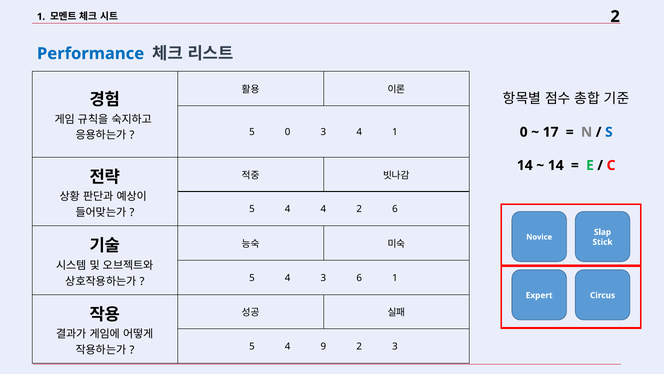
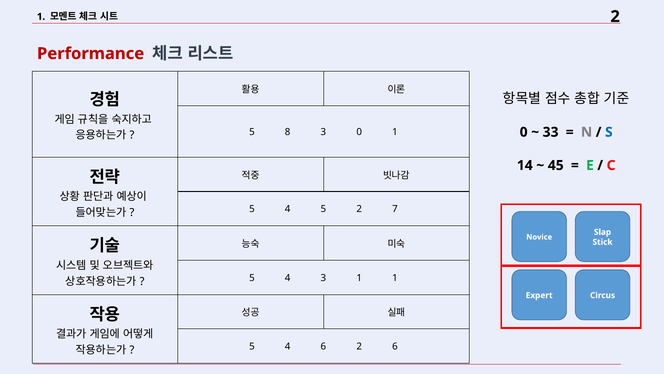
Performance colour: blue -> red
5 0: 0 -> 8
3 4: 4 -> 0
17: 17 -> 33
14 at (556, 165): 14 -> 45
4 4: 4 -> 5
2 6: 6 -> 7
3 6: 6 -> 1
4 9: 9 -> 6
2 3: 3 -> 6
